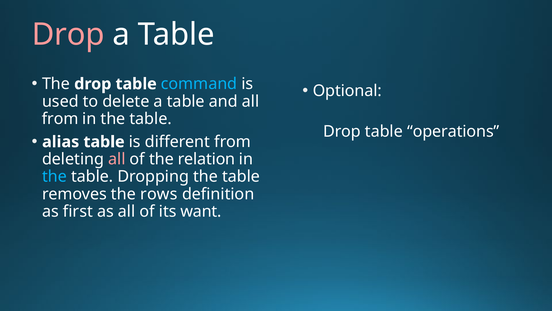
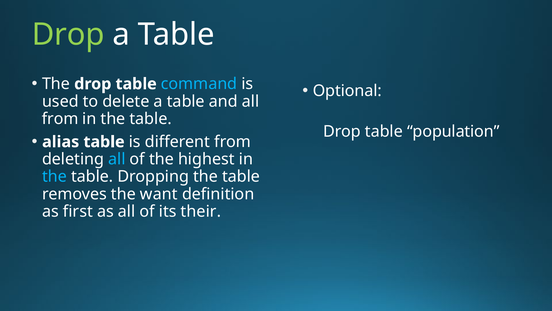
Drop at (68, 35) colour: pink -> light green
operations: operations -> population
all at (117, 159) colour: pink -> light blue
relation: relation -> highest
rows: rows -> want
want: want -> their
